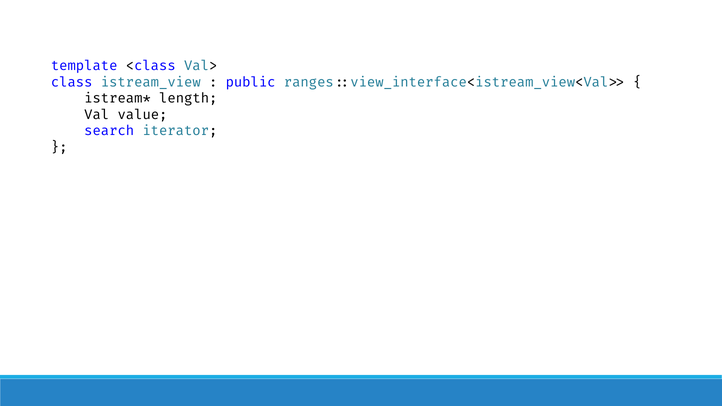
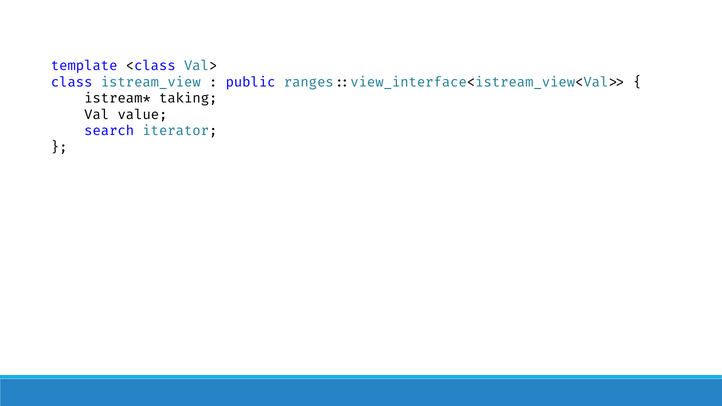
length: length -> taking
